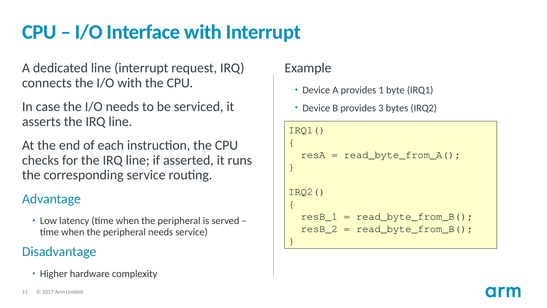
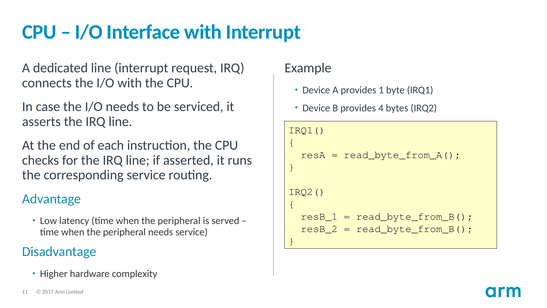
3: 3 -> 4
